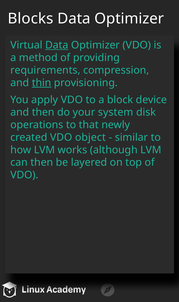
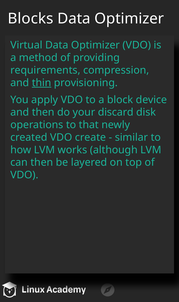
Data at (57, 45) underline: present -> none
system: system -> discard
object: object -> create
